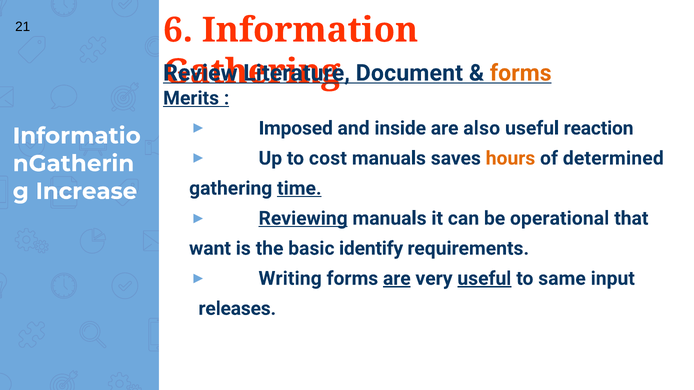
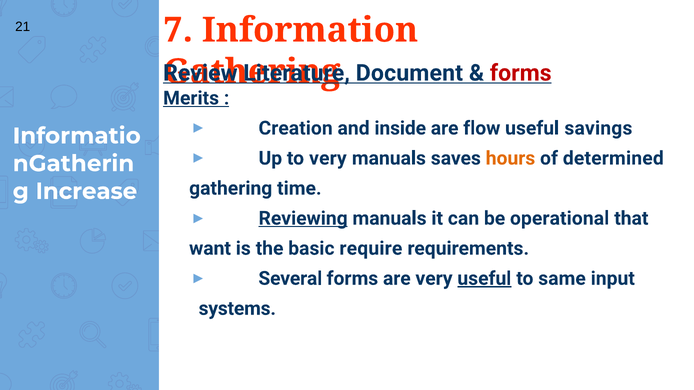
6: 6 -> 7
forms at (521, 73) colour: orange -> red
Imposed: Imposed -> Creation
also: also -> flow
reaction: reaction -> savings
to cost: cost -> very
time underline: present -> none
identify: identify -> require
Writing: Writing -> Several
are at (397, 279) underline: present -> none
releases: releases -> systems
